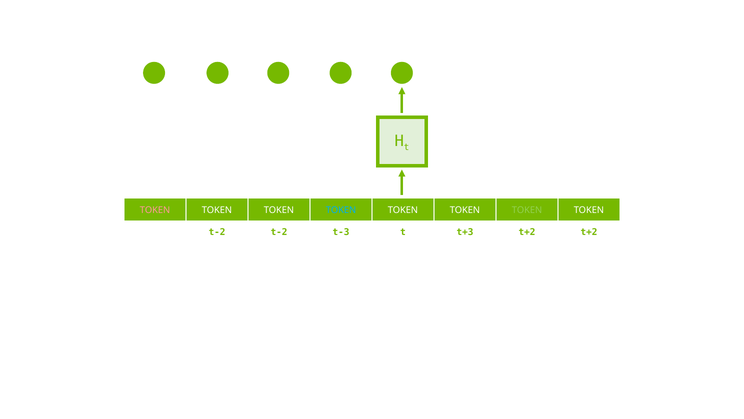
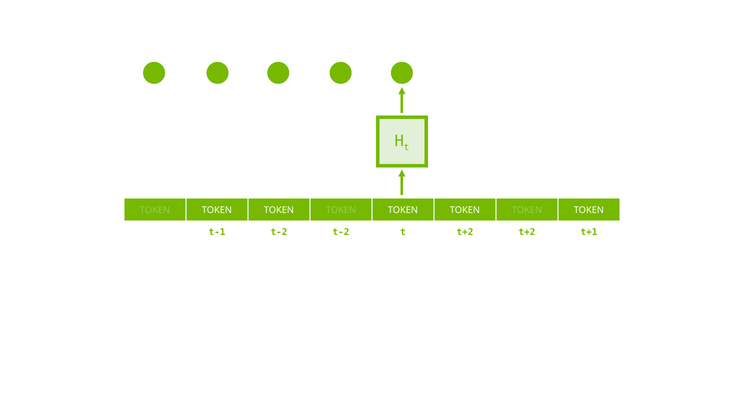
TOKEN at (155, 210) colour: pink -> light green
TOKEN at (341, 210) colour: light blue -> light green
t-2 at (217, 232): t-2 -> t-1
t-2 t-3: t-3 -> t-2
t t+3: t+3 -> t+2
t+2 t+2: t+2 -> t+1
